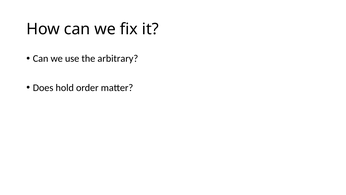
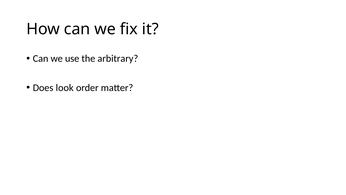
hold: hold -> look
